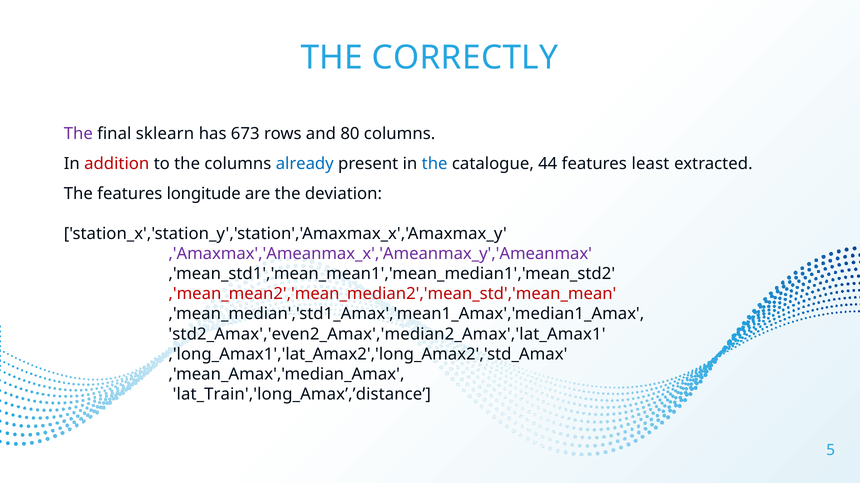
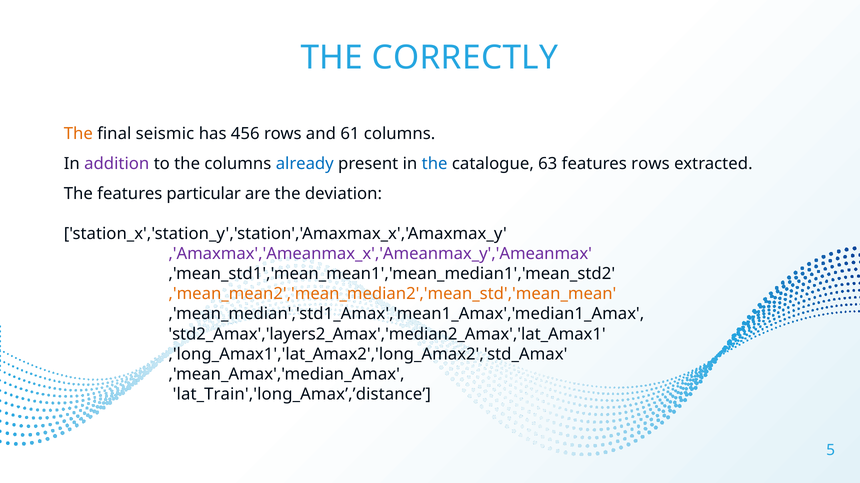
The at (78, 134) colour: purple -> orange
sklearn: sklearn -> seismic
673: 673 -> 456
80: 80 -> 61
addition colour: red -> purple
44: 44 -> 63
features least: least -> rows
longitude: longitude -> particular
,'mean_mean2','mean_median2','mean_std','mean_mean colour: red -> orange
std2_Amax','even2_Amax','median2_Amax','lat_Amax1: std2_Amax','even2_Amax','median2_Amax','lat_Amax1 -> std2_Amax','layers2_Amax','median2_Amax','lat_Amax1
